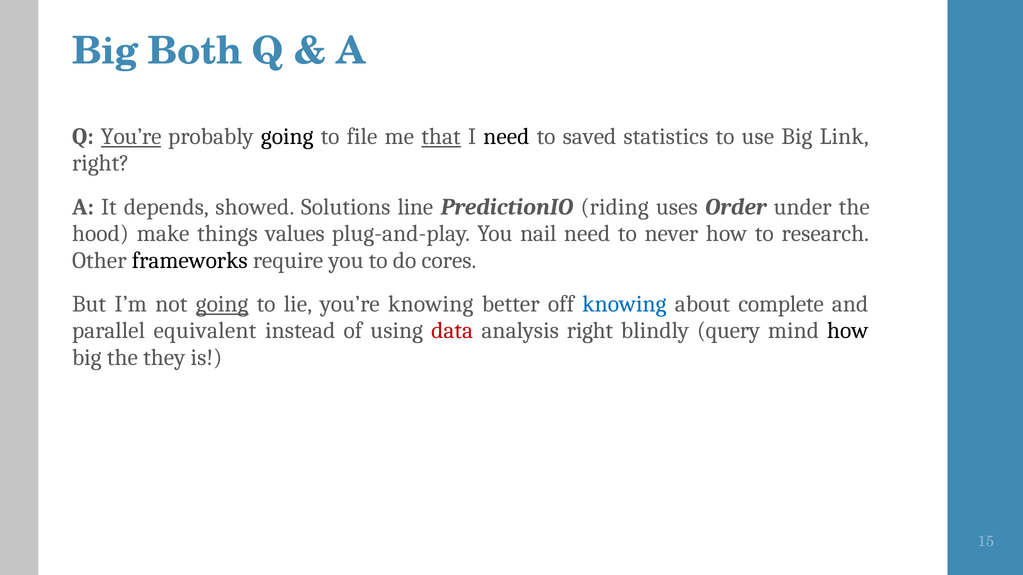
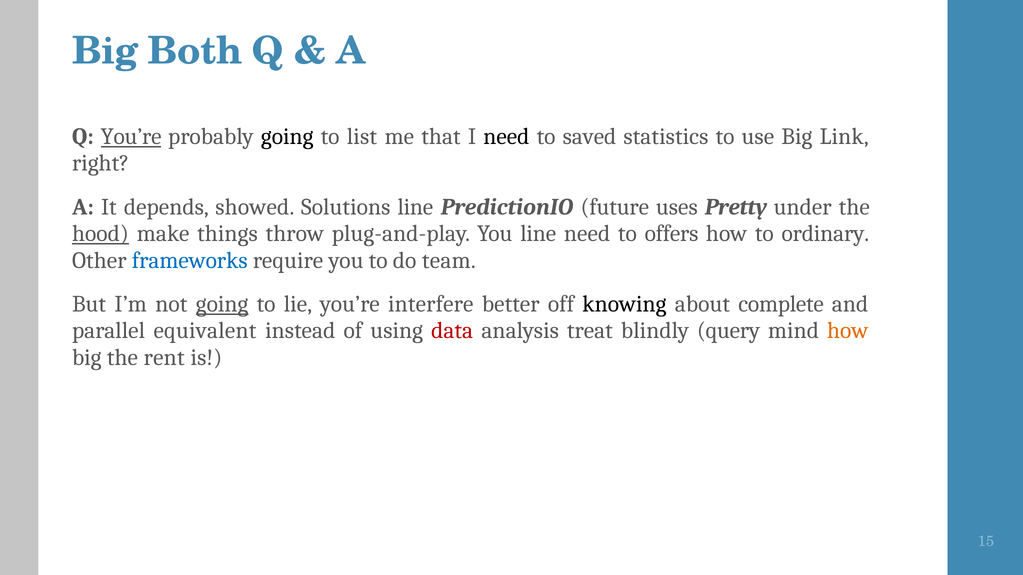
file: file -> list
that underline: present -> none
riding: riding -> future
Order: Order -> Pretty
hood underline: none -> present
values: values -> throw
You nail: nail -> line
never: never -> offers
research: research -> ordinary
frameworks colour: black -> blue
cores: cores -> team
you’re knowing: knowing -> interfere
knowing at (624, 304) colour: blue -> black
analysis right: right -> treat
how at (848, 331) colour: black -> orange
they: they -> rent
